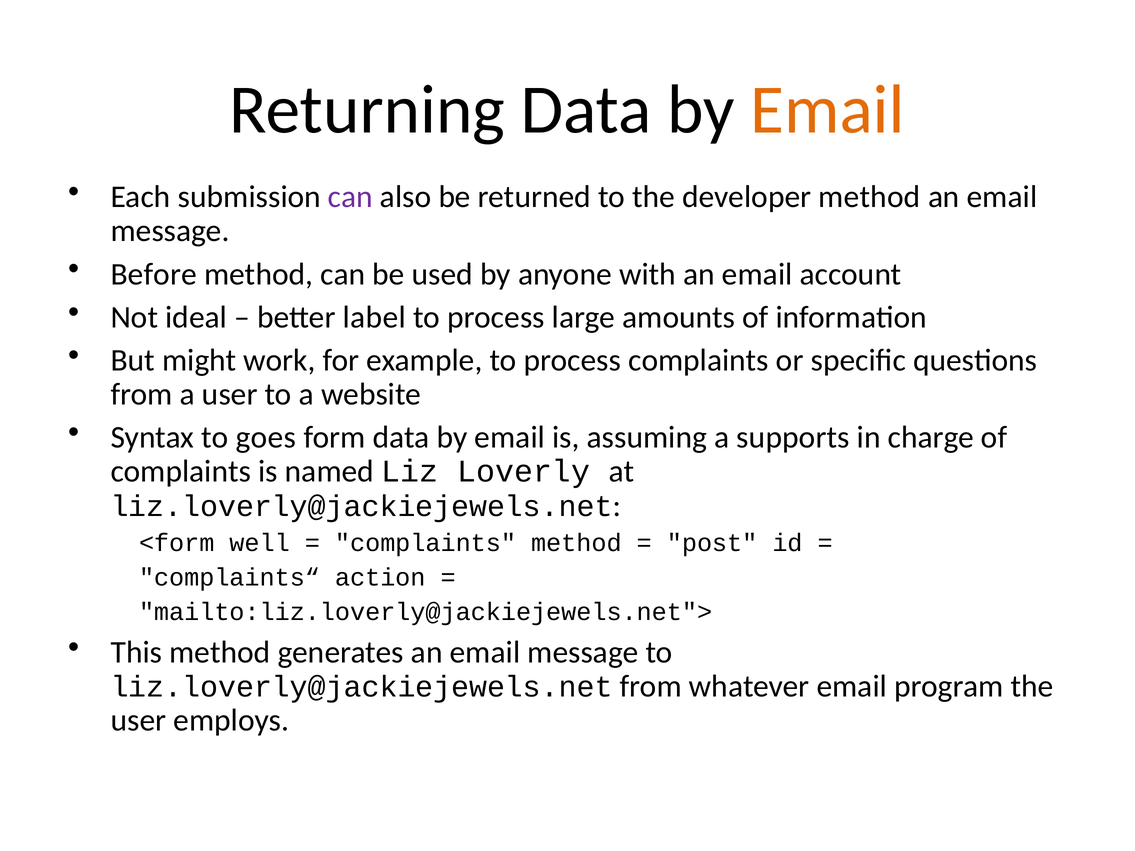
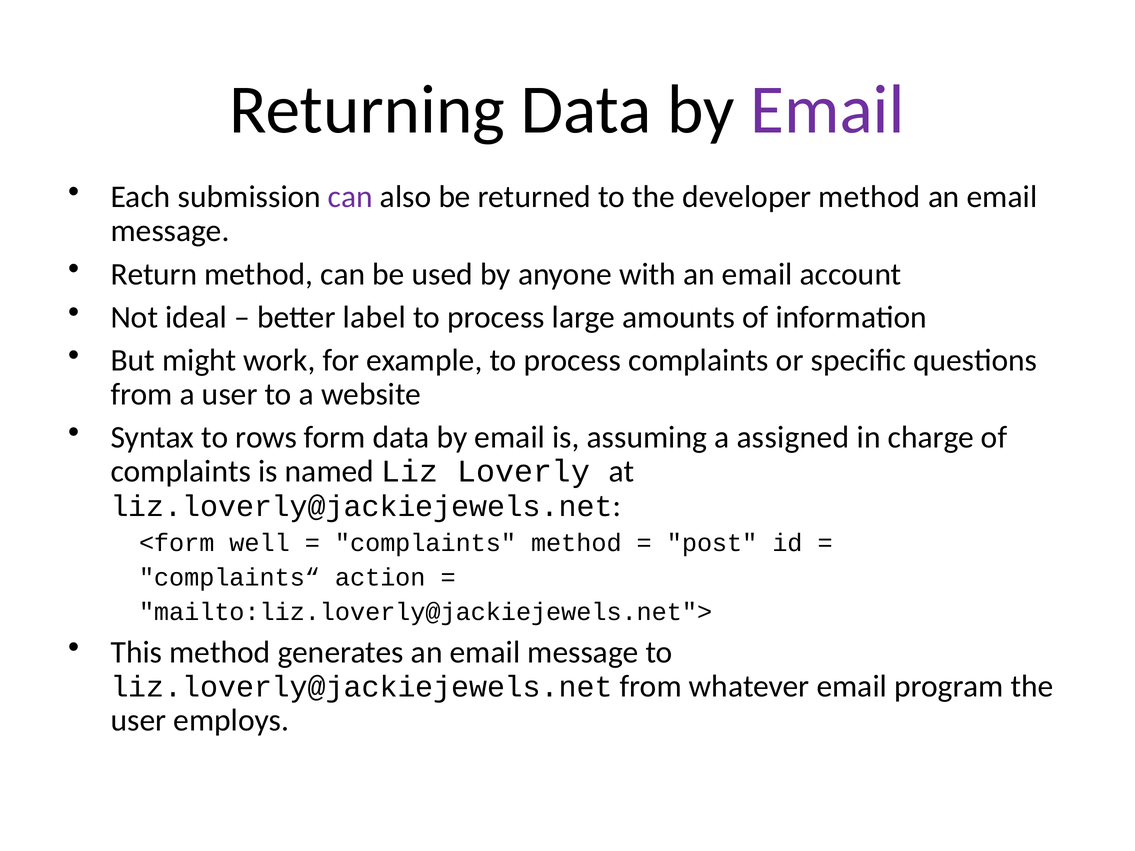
Email at (828, 110) colour: orange -> purple
Before: Before -> Return
goes: goes -> rows
supports: supports -> assigned
